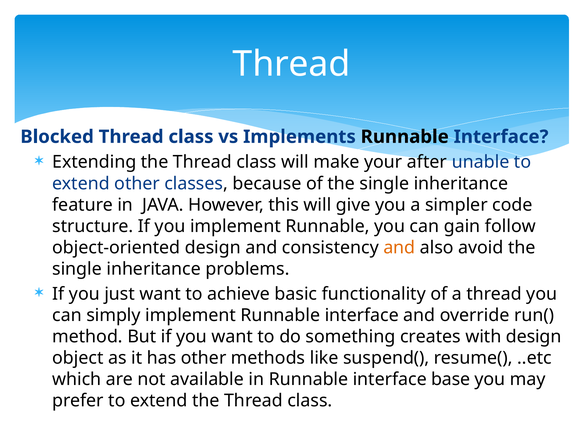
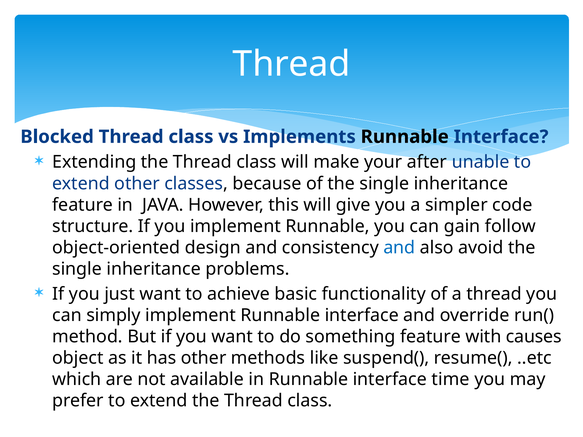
and at (399, 248) colour: orange -> blue
something creates: creates -> feature
with design: design -> causes
base: base -> time
